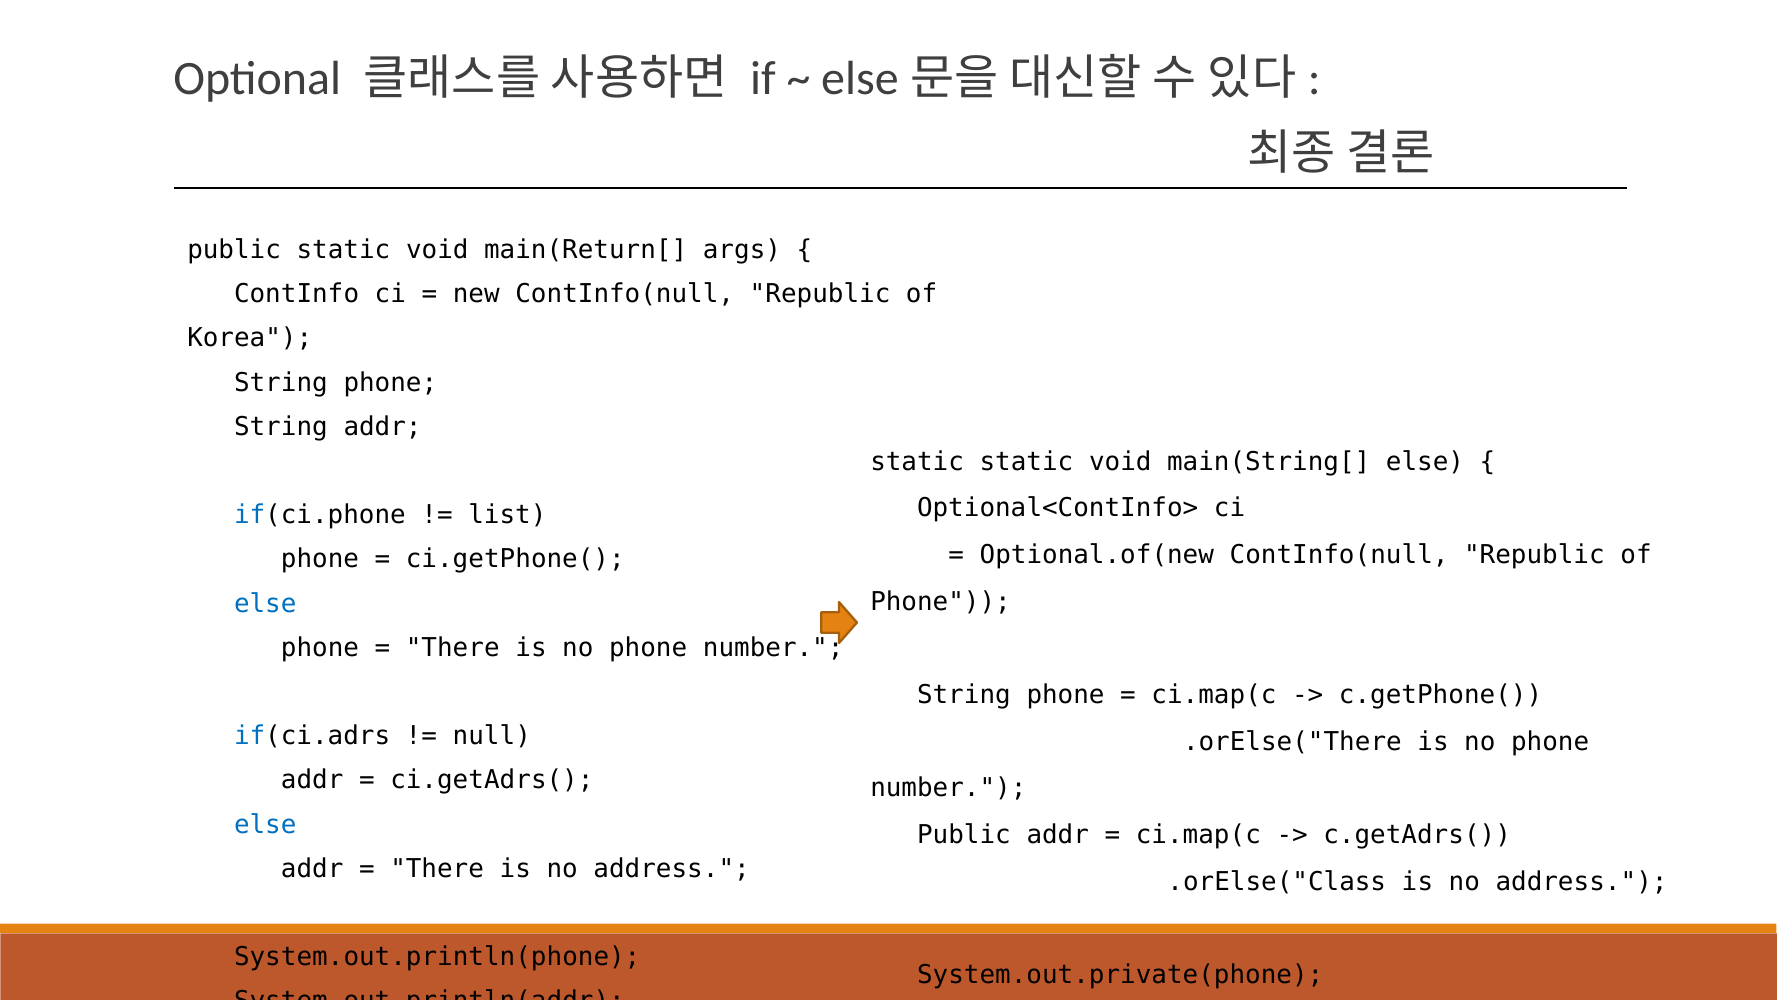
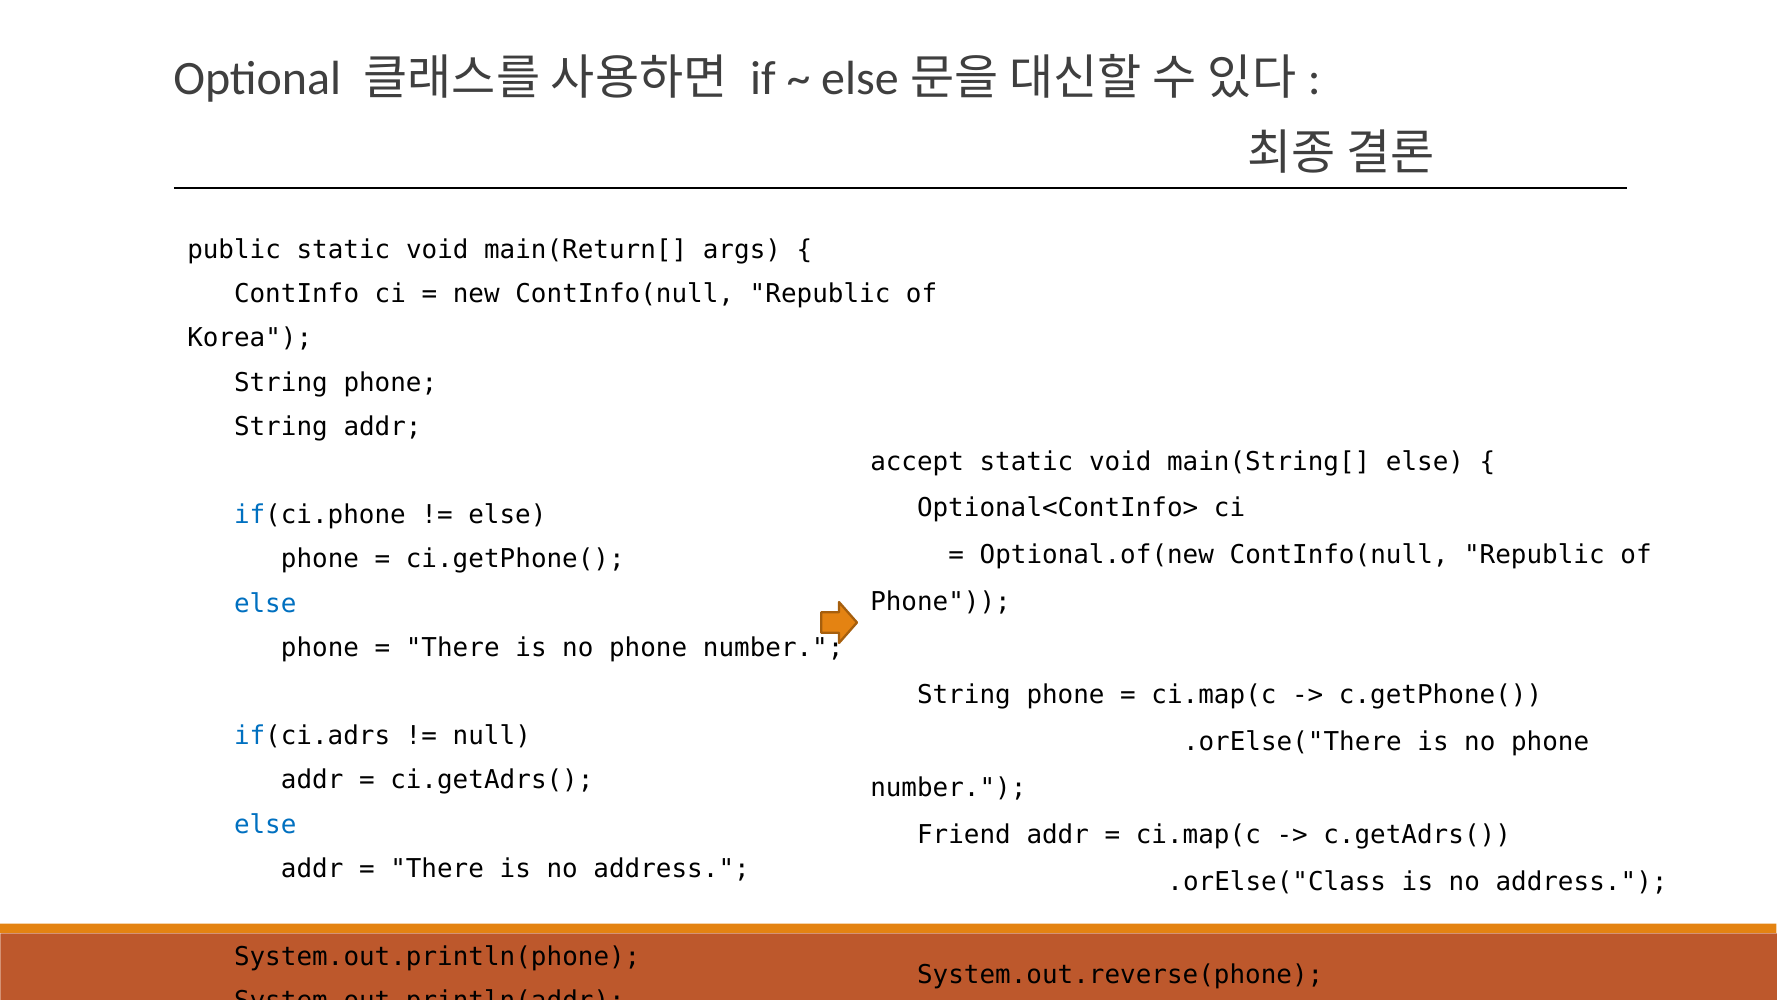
static at (917, 461): static -> accept
list at (507, 515): list -> else
Public at (964, 835): Public -> Friend
System.out.private(phone: System.out.private(phone -> System.out.reverse(phone
